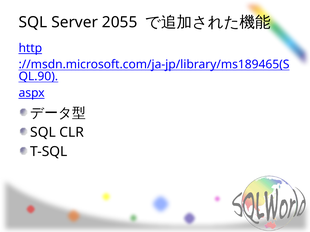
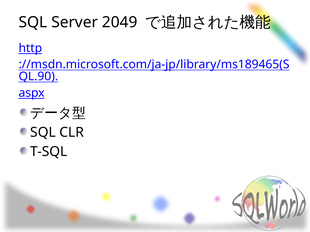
2055: 2055 -> 2049
